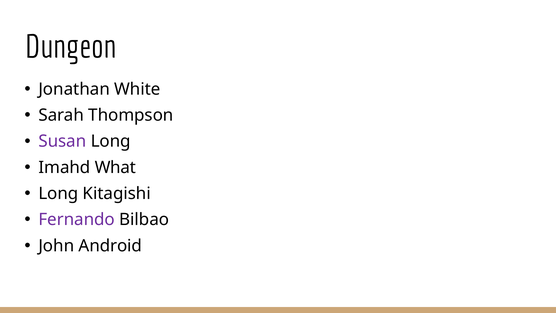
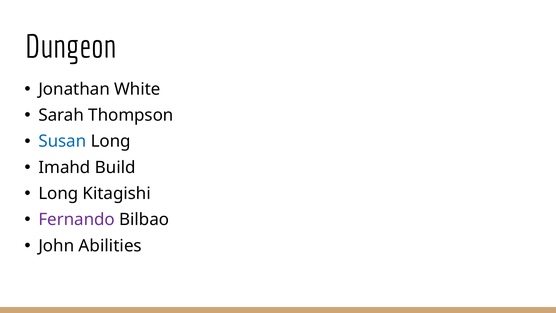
Susan colour: purple -> blue
What: What -> Build
Android: Android -> Abilities
